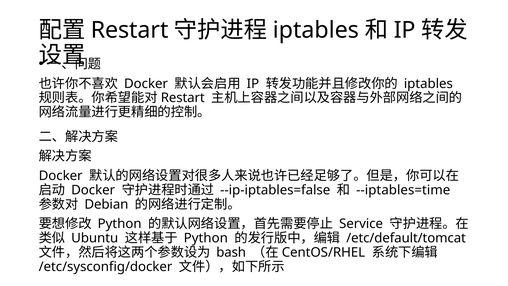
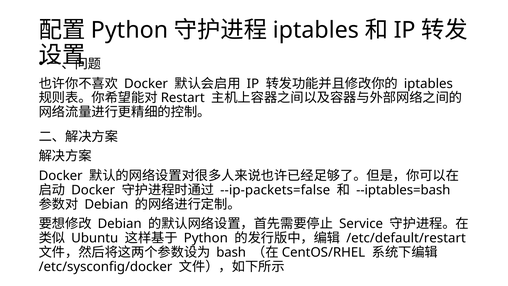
Restart at (130, 30): Restart -> Python
--ip-iptables=false: --ip-iptables=false -> --ip-packets=false
--iptables=time: --iptables=time -> --iptables=bash
Python at (120, 224): Python -> Debian
/etc/default/tomcat: /etc/default/tomcat -> /etc/default/restart
